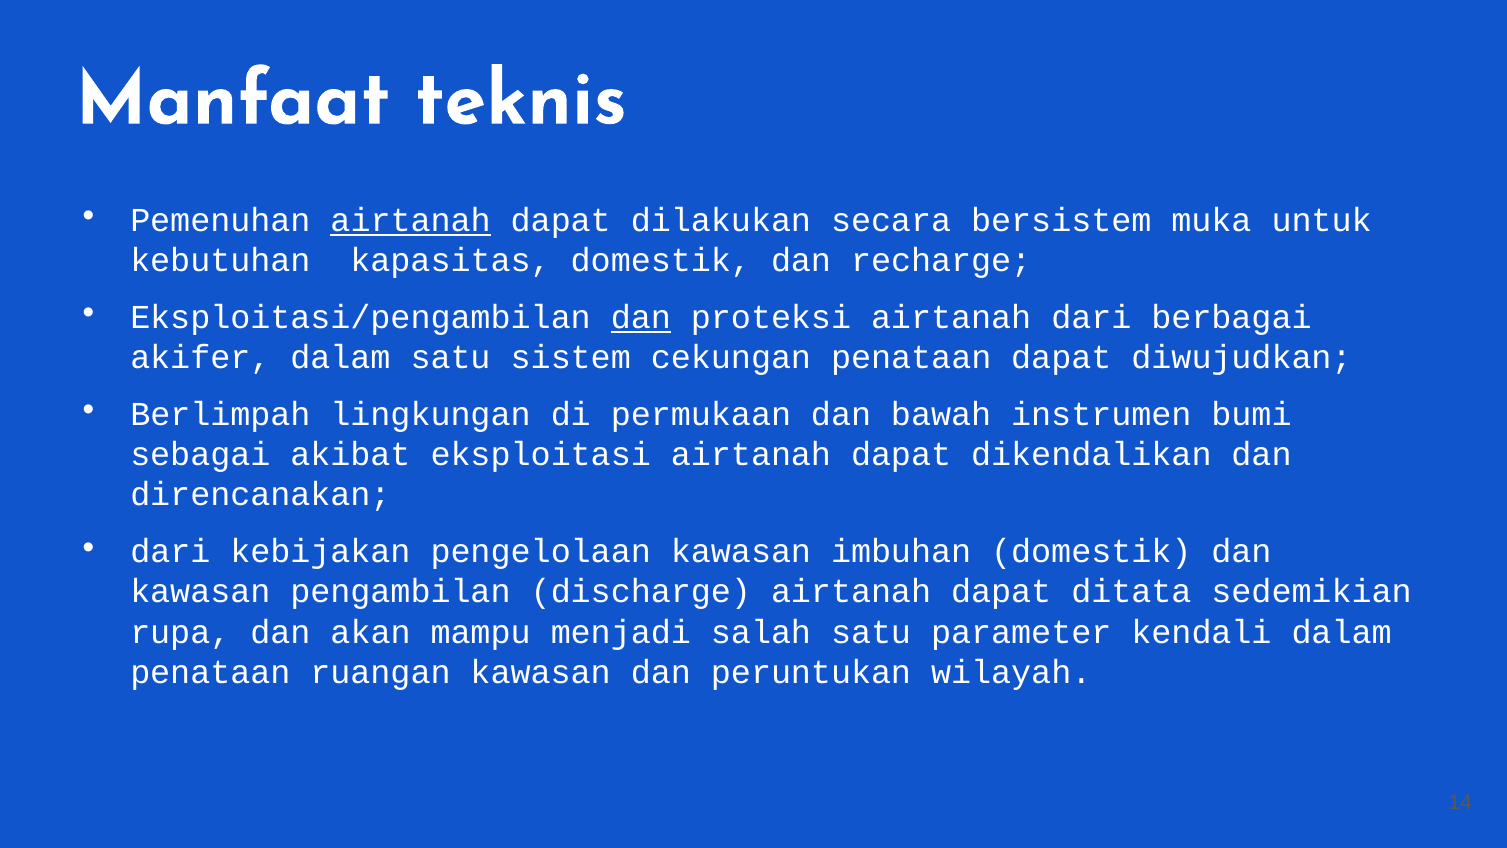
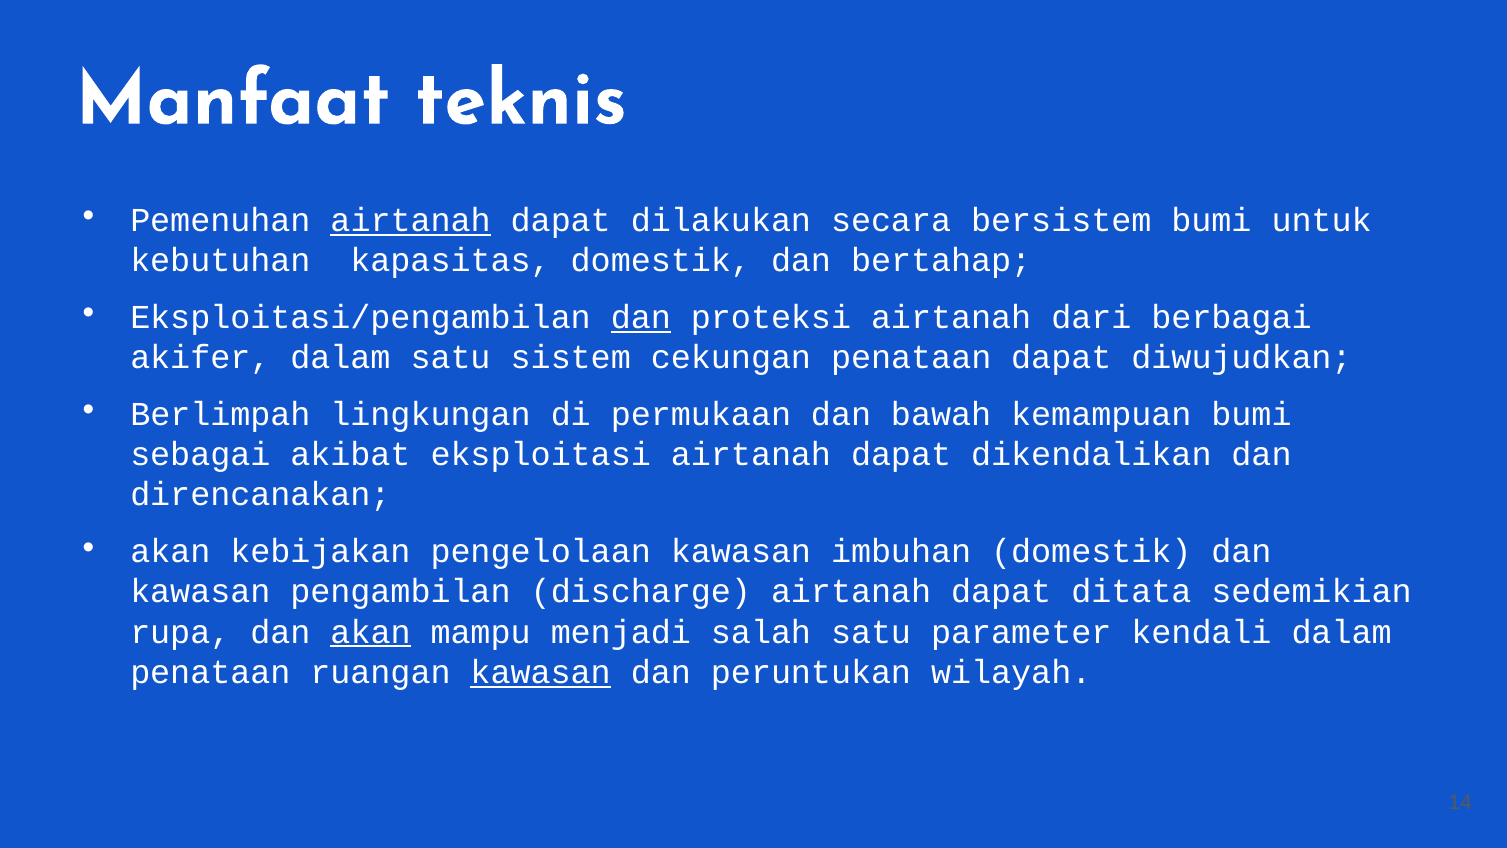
bersistem muka: muka -> bumi
recharge: recharge -> bertahap
instrumen: instrumen -> kemampuan
dari at (170, 552): dari -> akan
akan at (371, 632) underline: none -> present
kawasan at (541, 672) underline: none -> present
